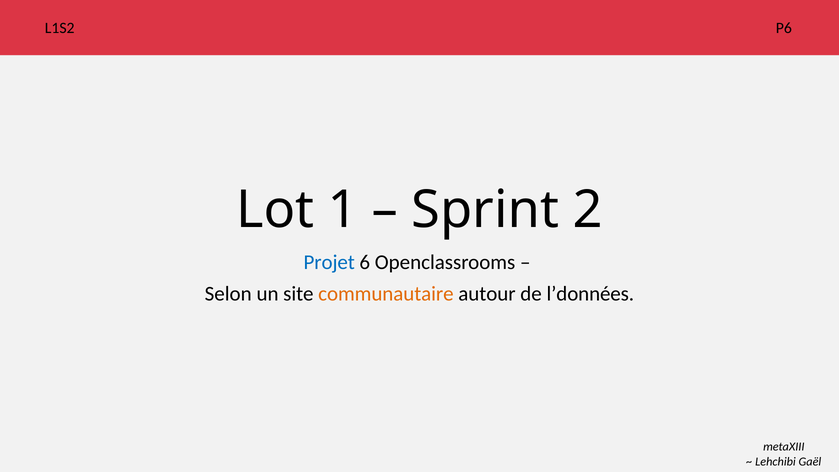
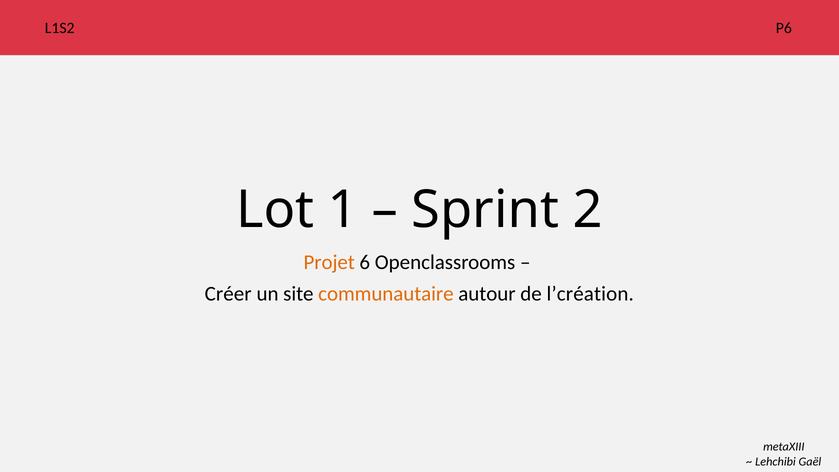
Projet colour: blue -> orange
Selon: Selon -> Créer
l’données: l’données -> l’création
